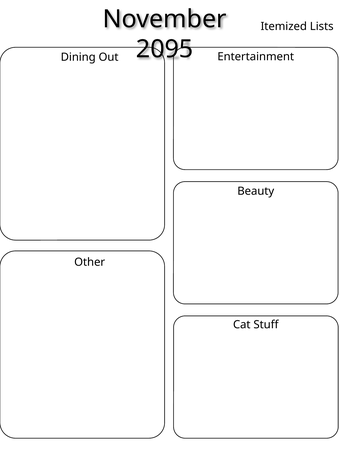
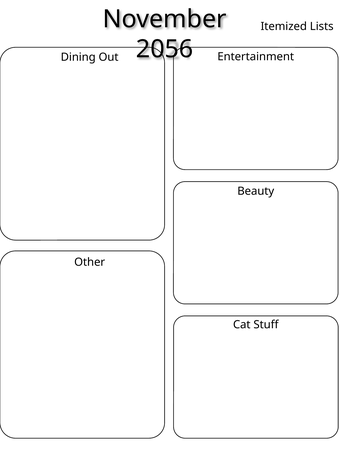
2095: 2095 -> 2056
